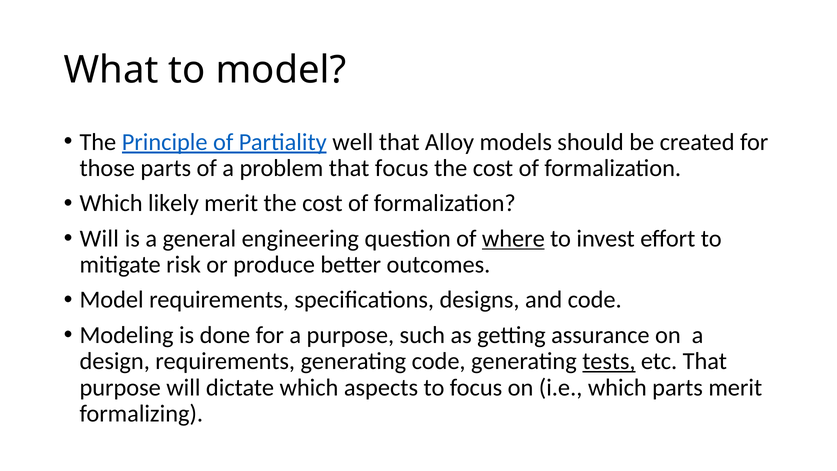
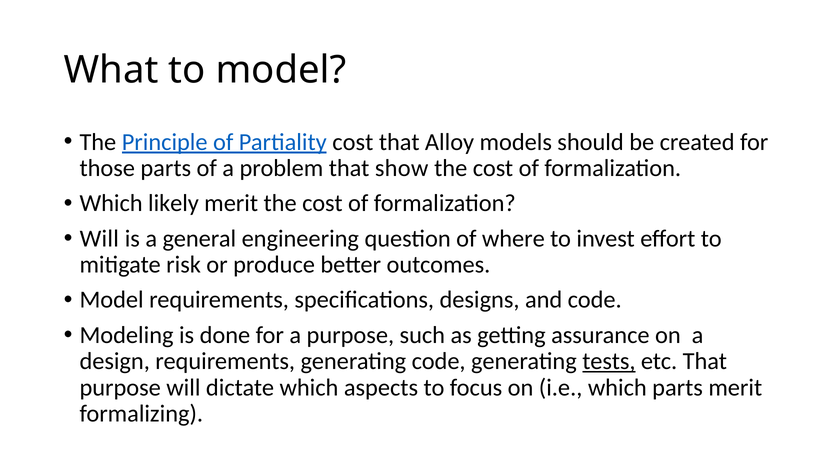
Partiality well: well -> cost
that focus: focus -> show
where underline: present -> none
